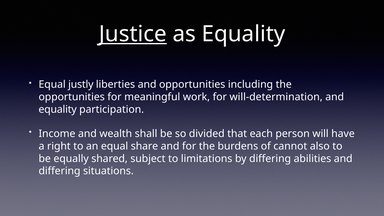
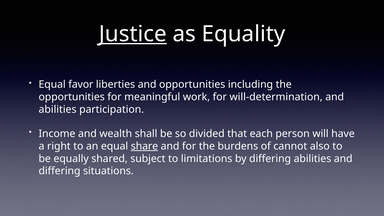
justly: justly -> favor
equality at (58, 109): equality -> abilities
share underline: none -> present
